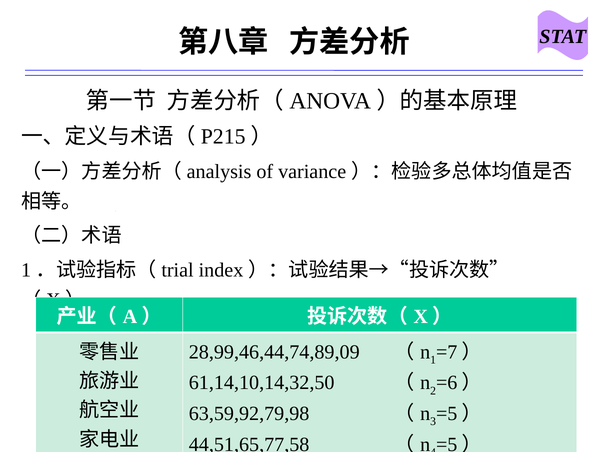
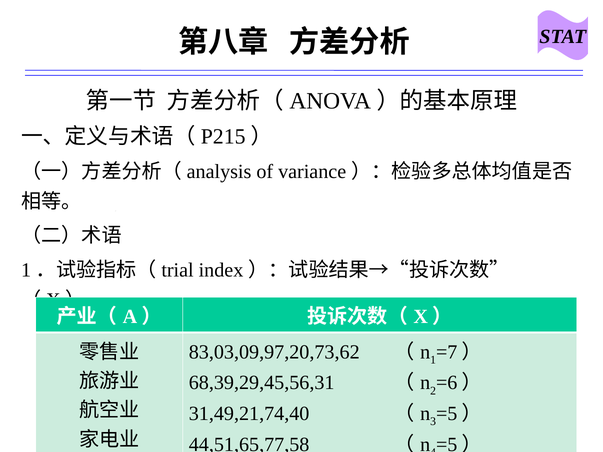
28,99,46,44,74,89,09: 28,99,46,44,74,89,09 -> 83,03,09,97,20,73,62
61,14,10,14,32,50: 61,14,10,14,32,50 -> 68,39,29,45,56,31
63,59,92,79,98: 63,59,92,79,98 -> 31,49,21,74,40
